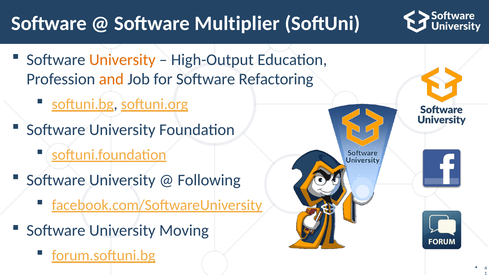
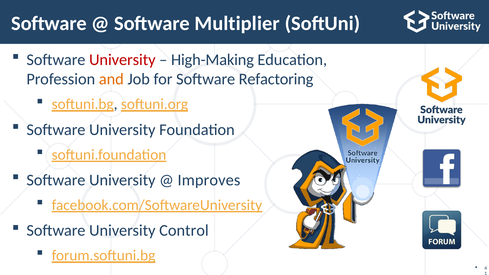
University at (122, 60) colour: orange -> red
High-Output: High-Output -> High-Making
Following: Following -> Improves
Moving: Moving -> Control
